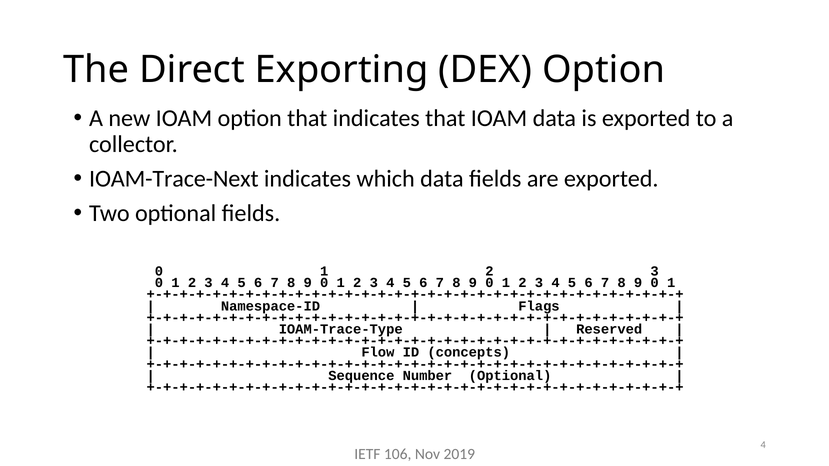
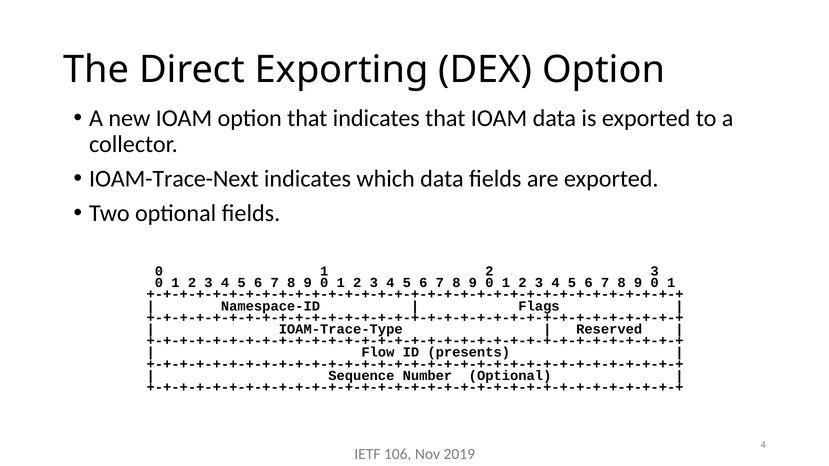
concepts: concepts -> presents
